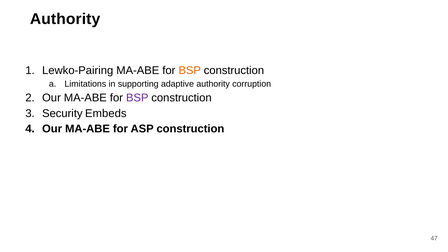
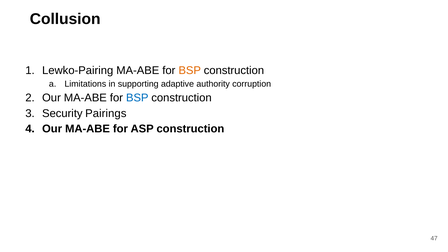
Authority at (65, 19): Authority -> Collusion
BSP at (137, 98) colour: purple -> blue
Embeds: Embeds -> Pairings
